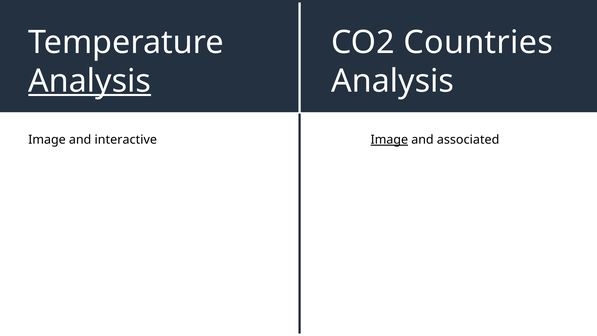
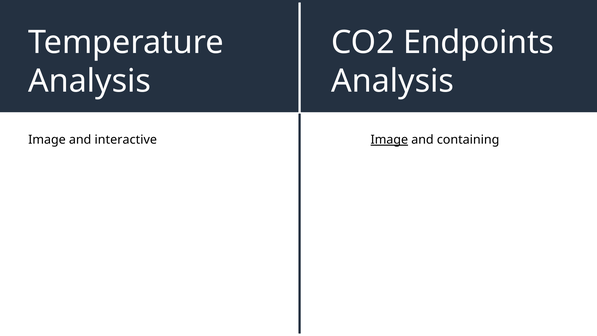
Countries: Countries -> Endpoints
Analysis at (90, 81) underline: present -> none
associated: associated -> containing
